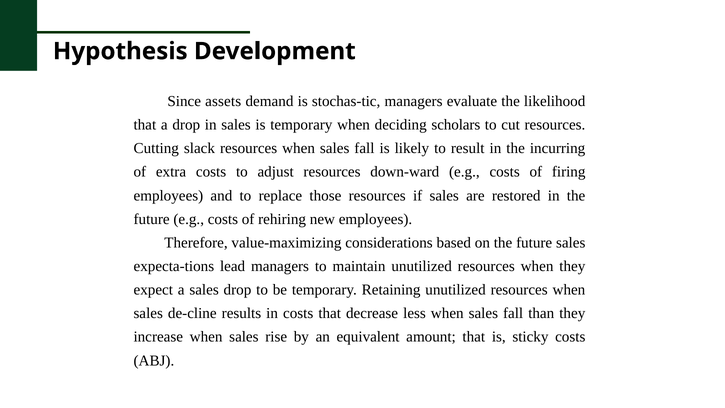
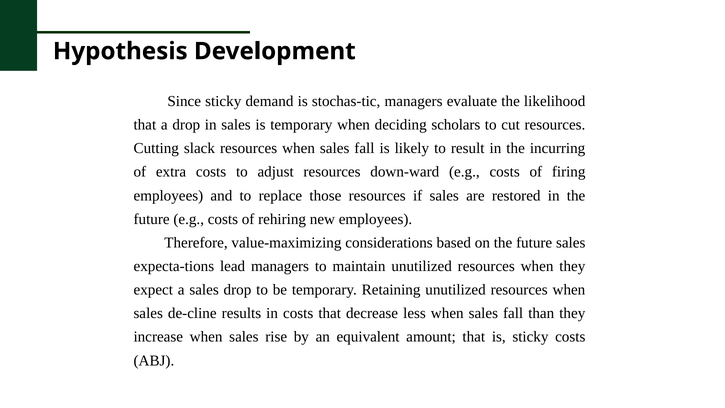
Since assets: assets -> sticky
